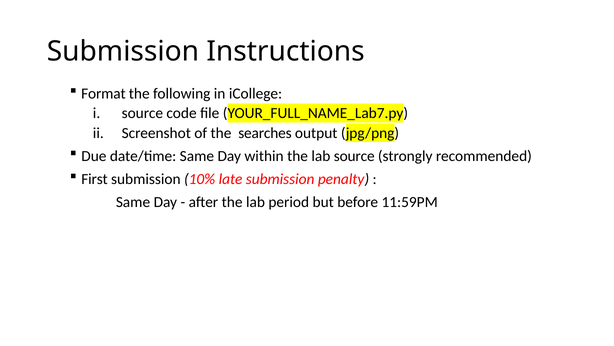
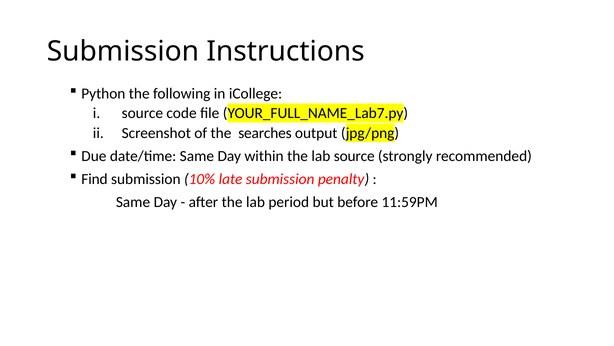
Format: Format -> Python
First: First -> Find
